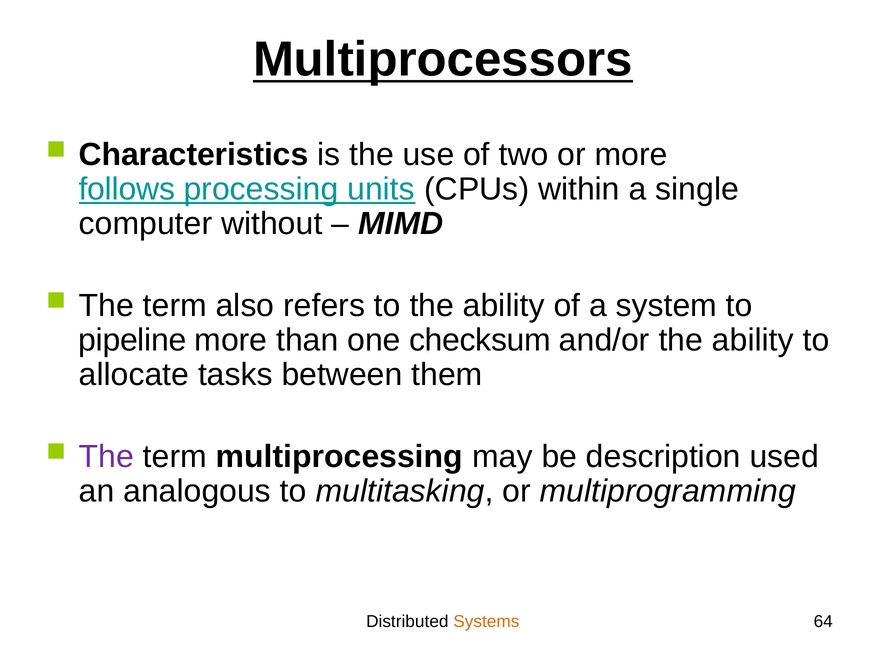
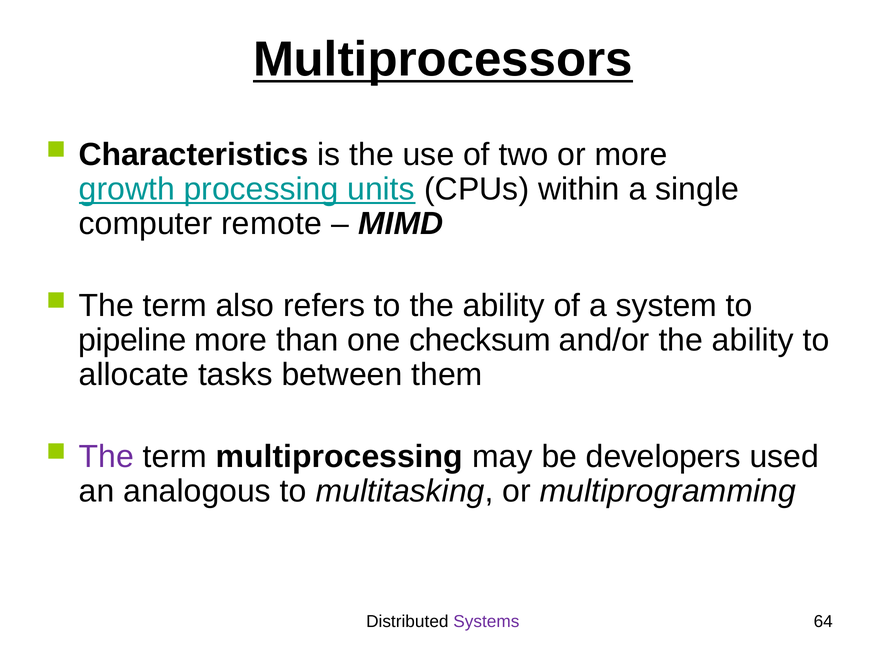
follows: follows -> growth
without: without -> remote
description: description -> developers
Systems colour: orange -> purple
